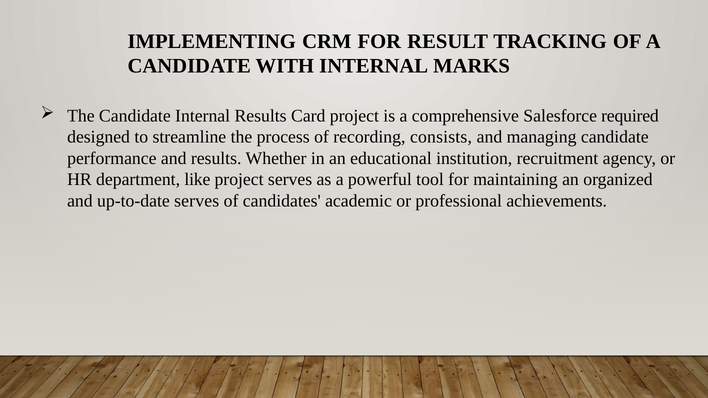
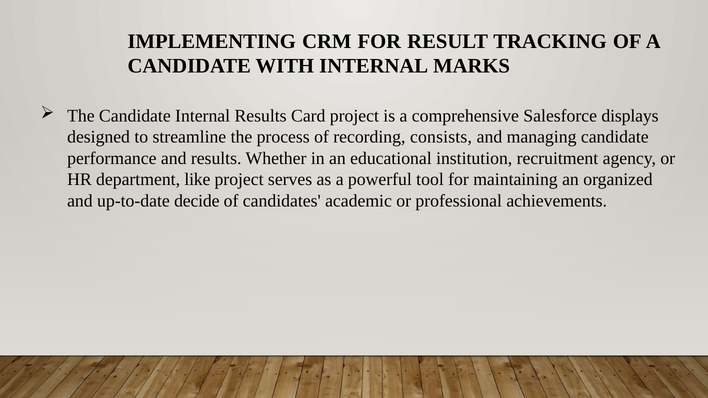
required: required -> displays
up-to-date serves: serves -> decide
